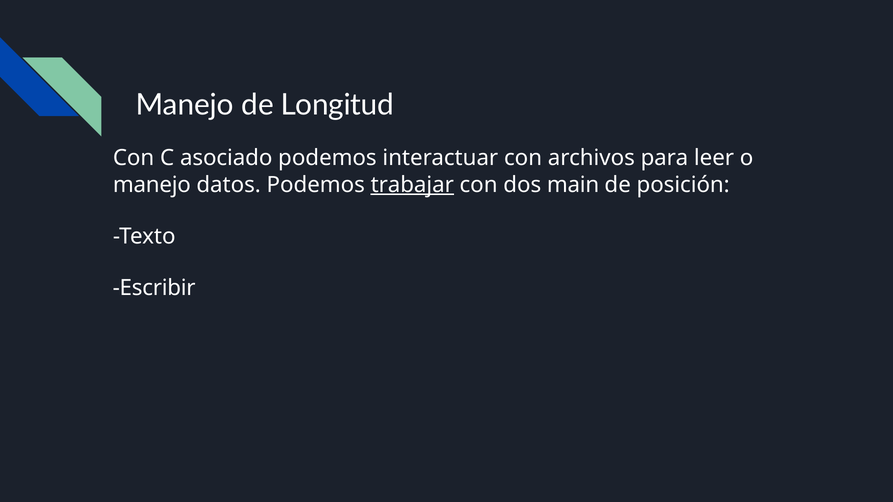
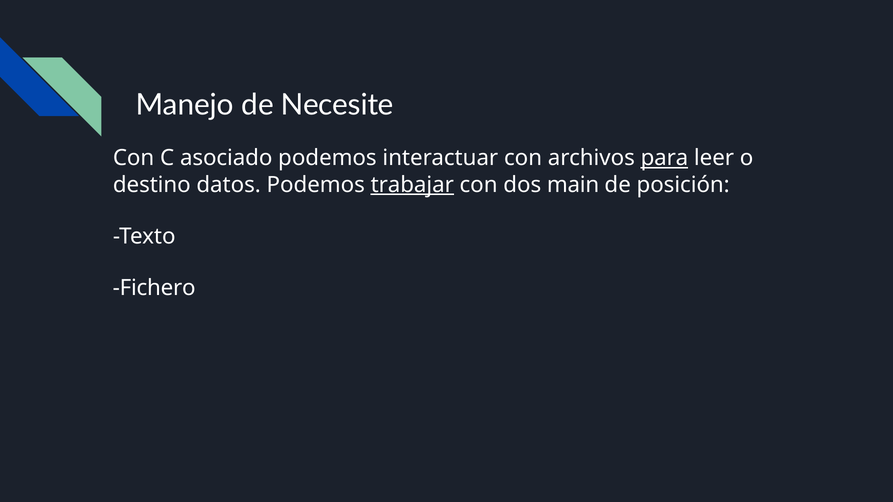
Longitud: Longitud -> Necesite
para underline: none -> present
manejo at (152, 185): manejo -> destino
Escribir: Escribir -> Fichero
